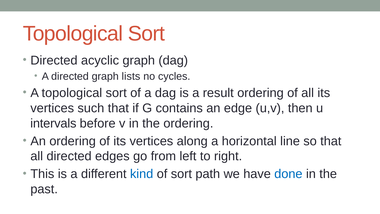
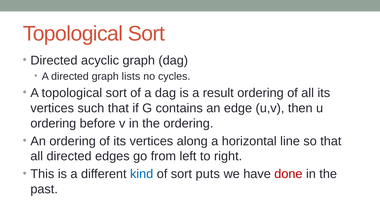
intervals at (53, 123): intervals -> ordering
path: path -> puts
done colour: blue -> red
